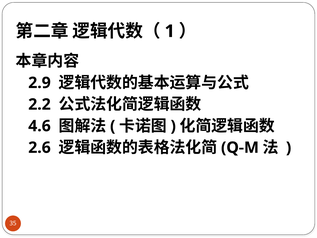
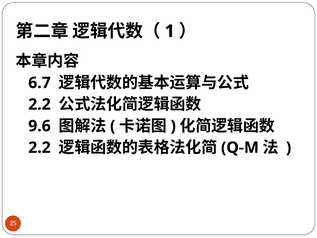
2.9: 2.9 -> 6.7
4.6: 4.6 -> 9.6
2.6 at (39, 147): 2.6 -> 2.2
